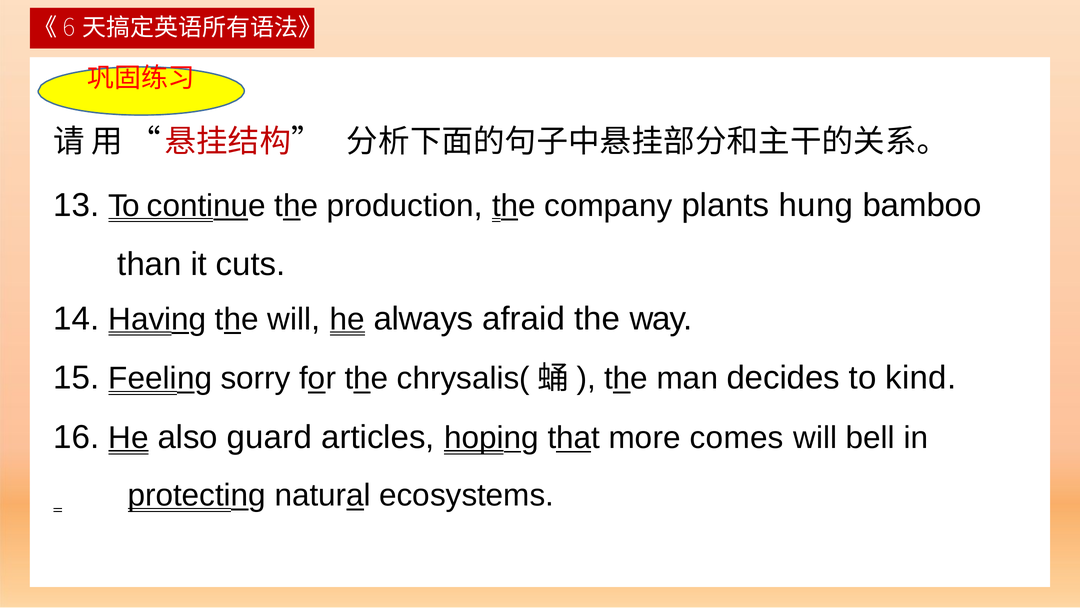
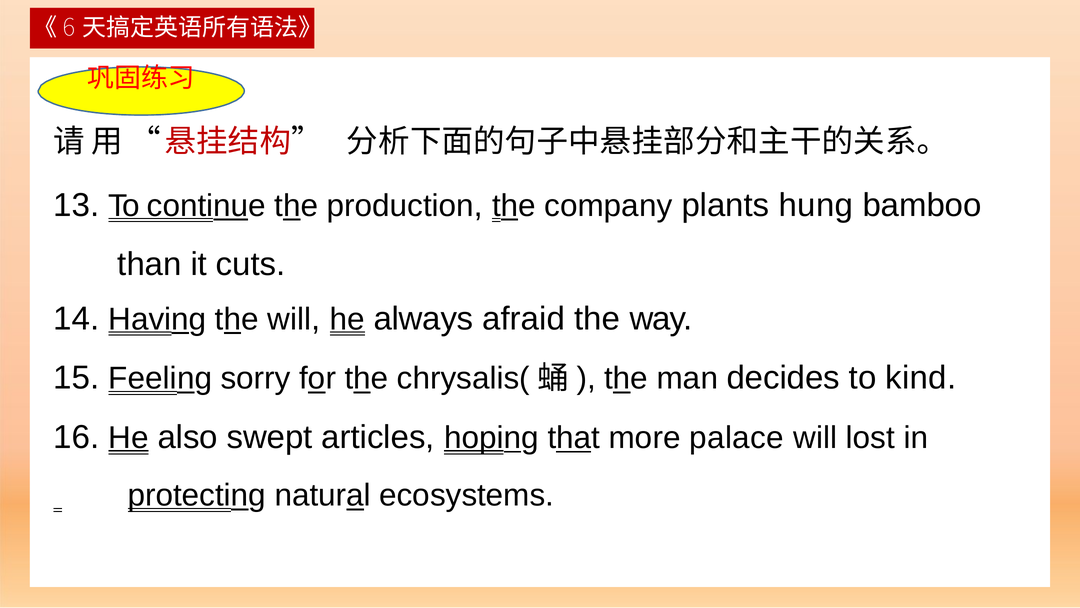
guard: guard -> swept
comes: comes -> palace
bell: bell -> lost
